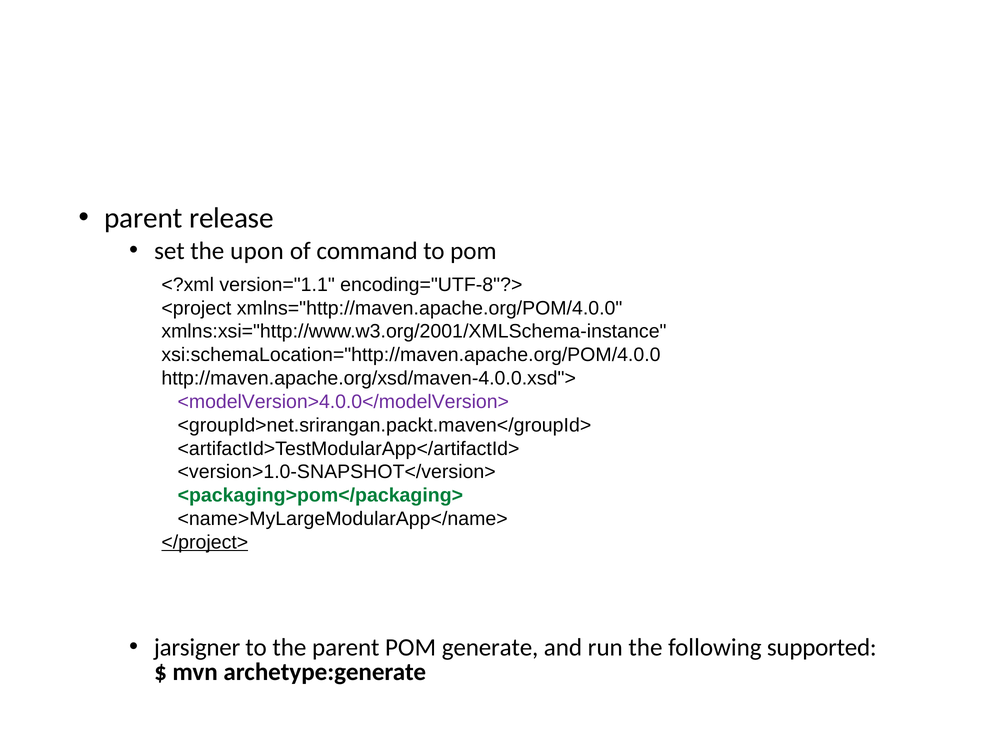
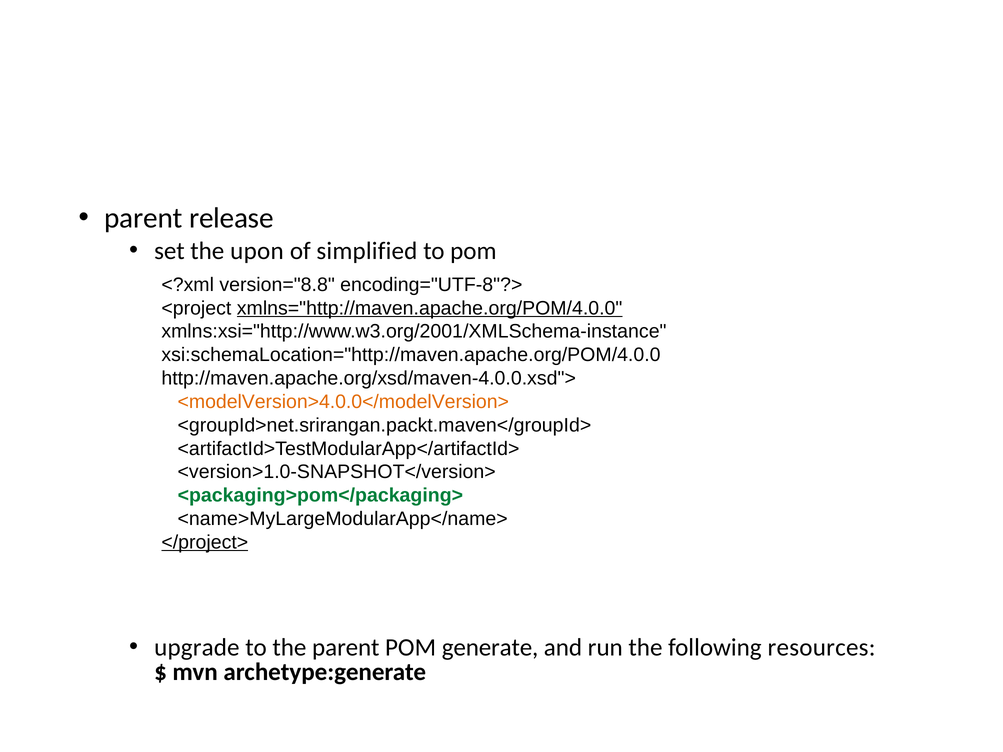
command: command -> simplified
version="1.1: version="1.1 -> version="8.8
xmlns="http://maven.apache.org/POM/4.0.0 underline: none -> present
<modelVersion>4.0.0</modelVersion> colour: purple -> orange
jarsigner: jarsigner -> upgrade
supported: supported -> resources
